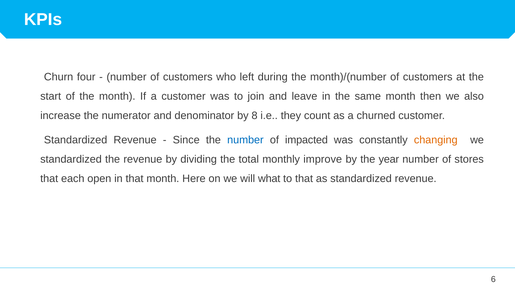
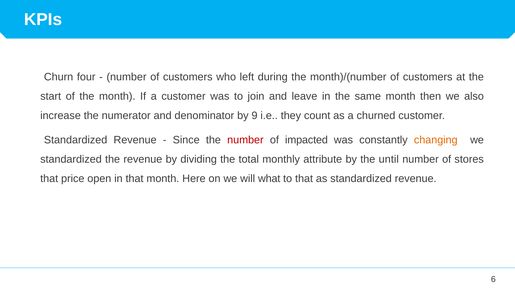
8: 8 -> 9
number at (245, 140) colour: blue -> red
improve: improve -> attribute
year: year -> until
each: each -> price
